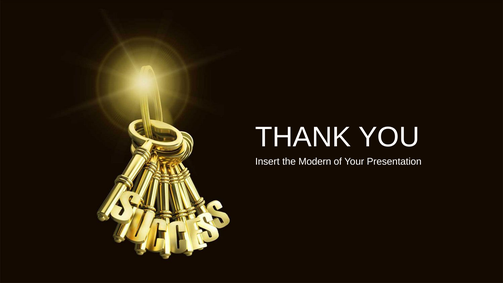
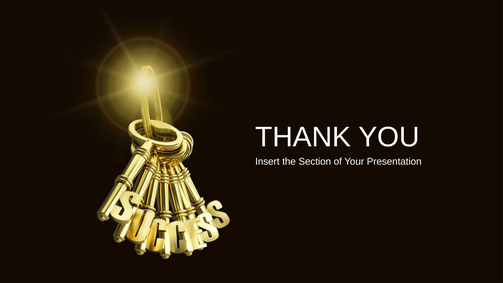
Modern: Modern -> Section
